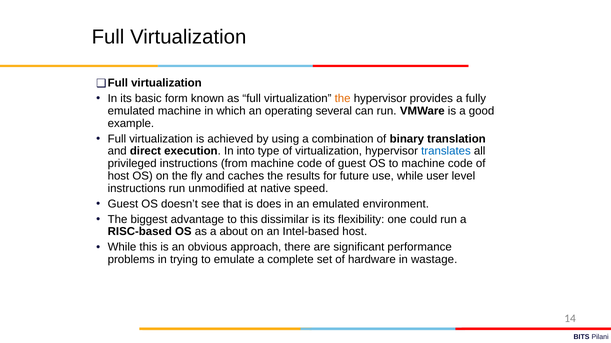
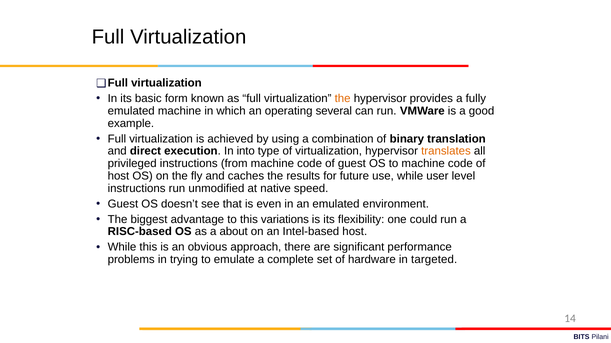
translates colour: blue -> orange
does: does -> even
dissimilar: dissimilar -> variations
wastage: wastage -> targeted
